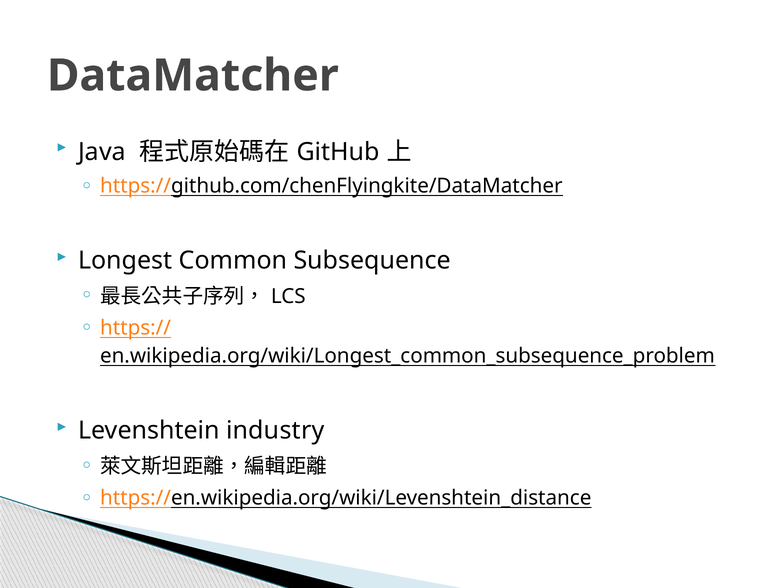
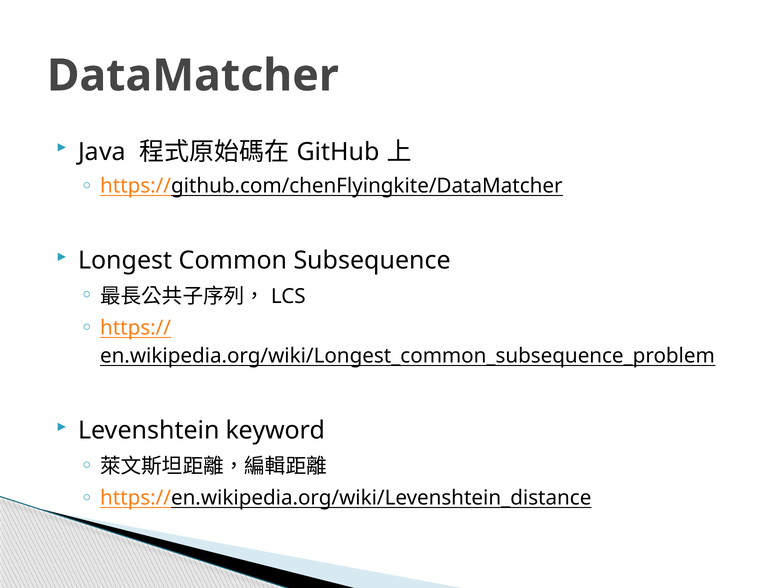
industry: industry -> keyword
